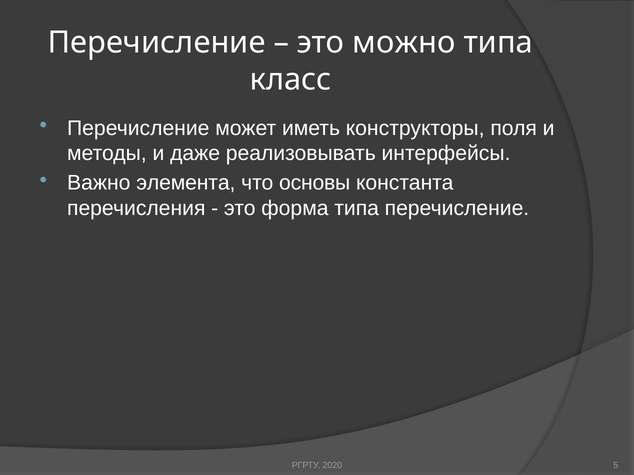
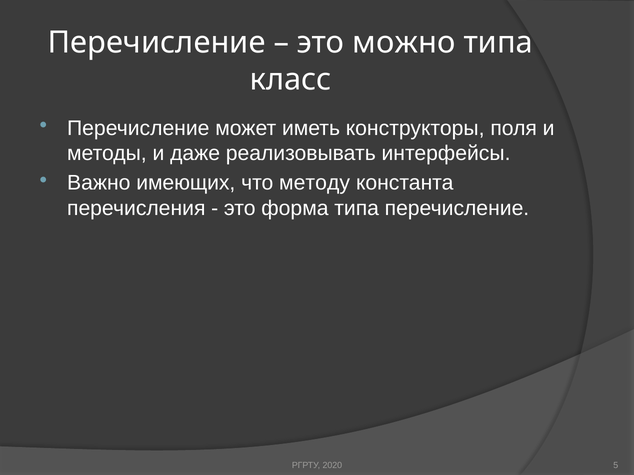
элемента: элемента -> имеющих
основы: основы -> методу
